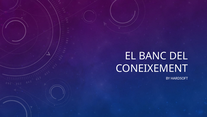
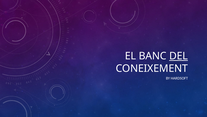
DEL underline: none -> present
